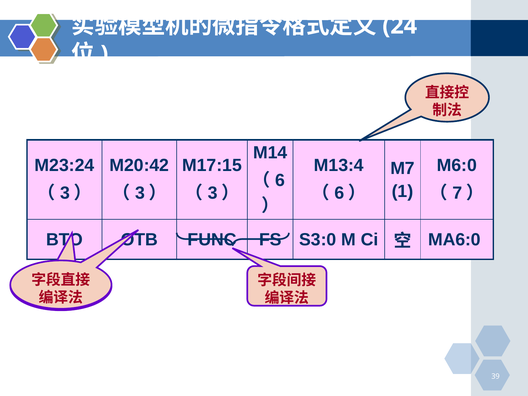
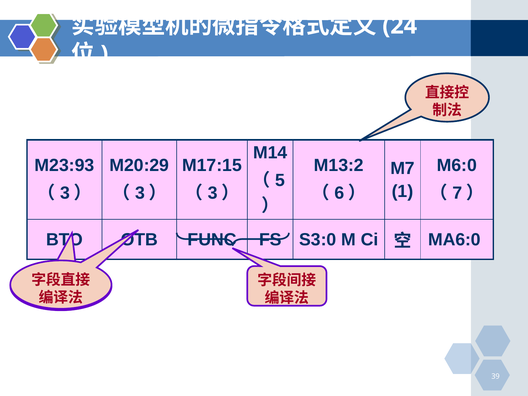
M23:24: M23:24 -> M23:93
M20:42: M20:42 -> M20:29
M13:4: M13:4 -> M13:2
6: 6 -> 5
